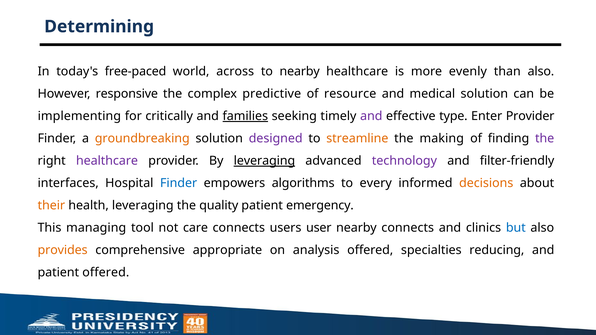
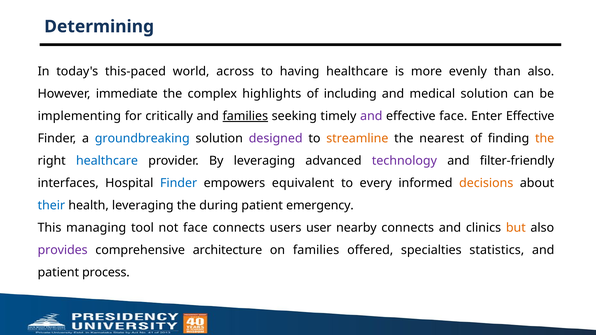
free-paced: free-paced -> this-paced
to nearby: nearby -> having
responsive: responsive -> immediate
predictive: predictive -> highlights
resource: resource -> including
effective type: type -> face
Enter Provider: Provider -> Effective
groundbreaking colour: orange -> blue
making: making -> nearest
the at (545, 139) colour: purple -> orange
healthcare at (107, 161) colour: purple -> blue
leveraging at (264, 161) underline: present -> none
algorithms: algorithms -> equivalent
their colour: orange -> blue
quality: quality -> during
not care: care -> face
but colour: blue -> orange
provides colour: orange -> purple
appropriate: appropriate -> architecture
on analysis: analysis -> families
reducing: reducing -> statistics
patient offered: offered -> process
